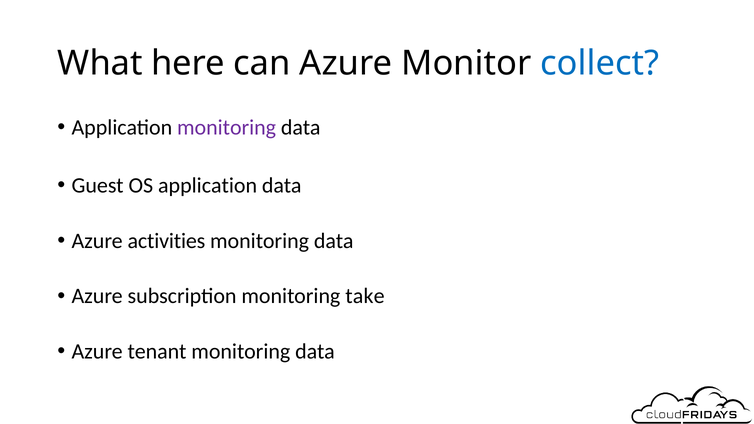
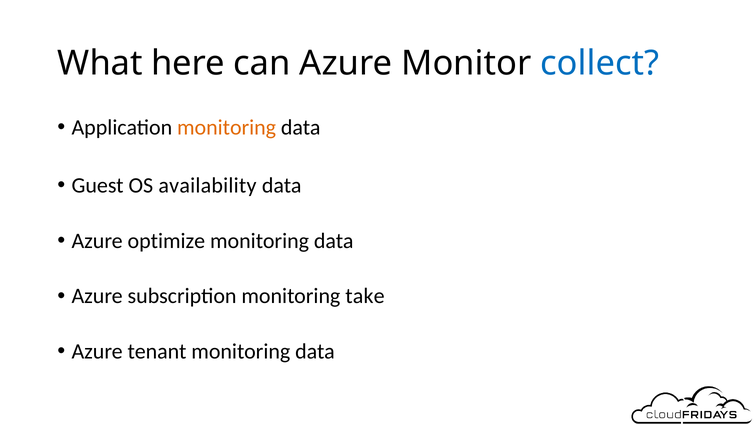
monitoring at (227, 127) colour: purple -> orange
OS application: application -> availability
activities: activities -> optimize
